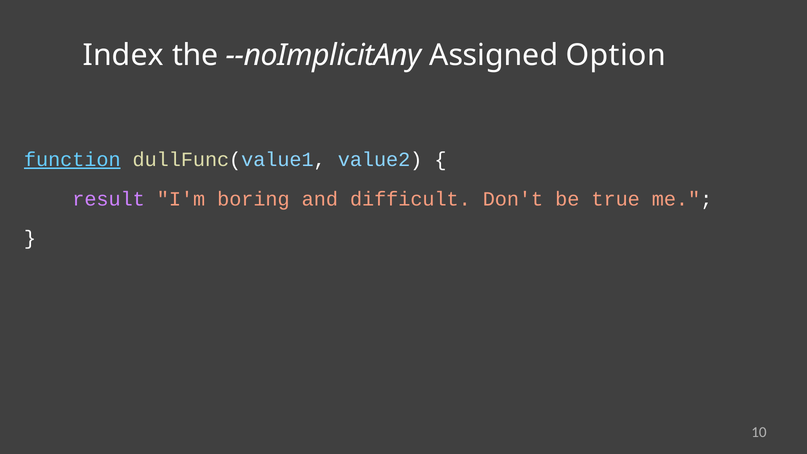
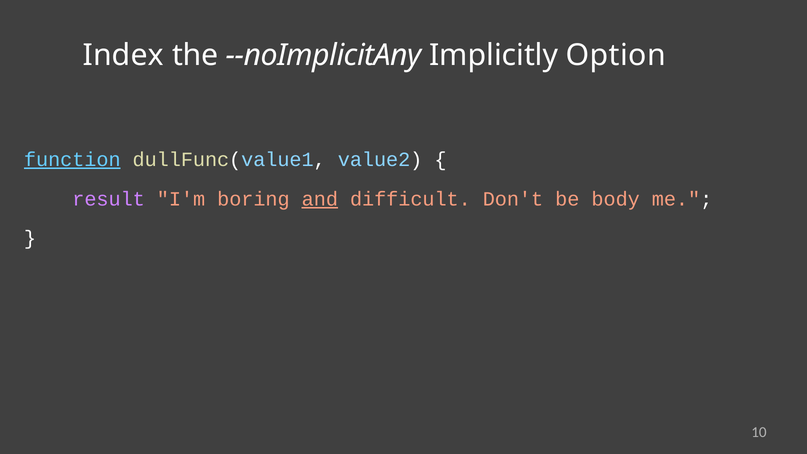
Assigned: Assigned -> Implicitly
and underline: none -> present
true: true -> body
